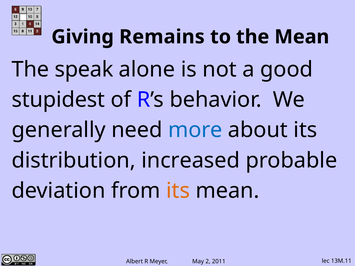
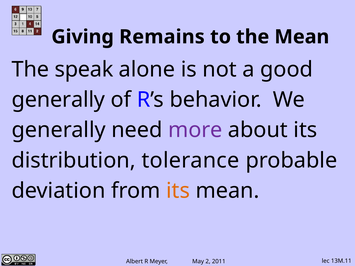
stupidest at (58, 100): stupidest -> generally
more colour: blue -> purple
increased: increased -> tolerance
